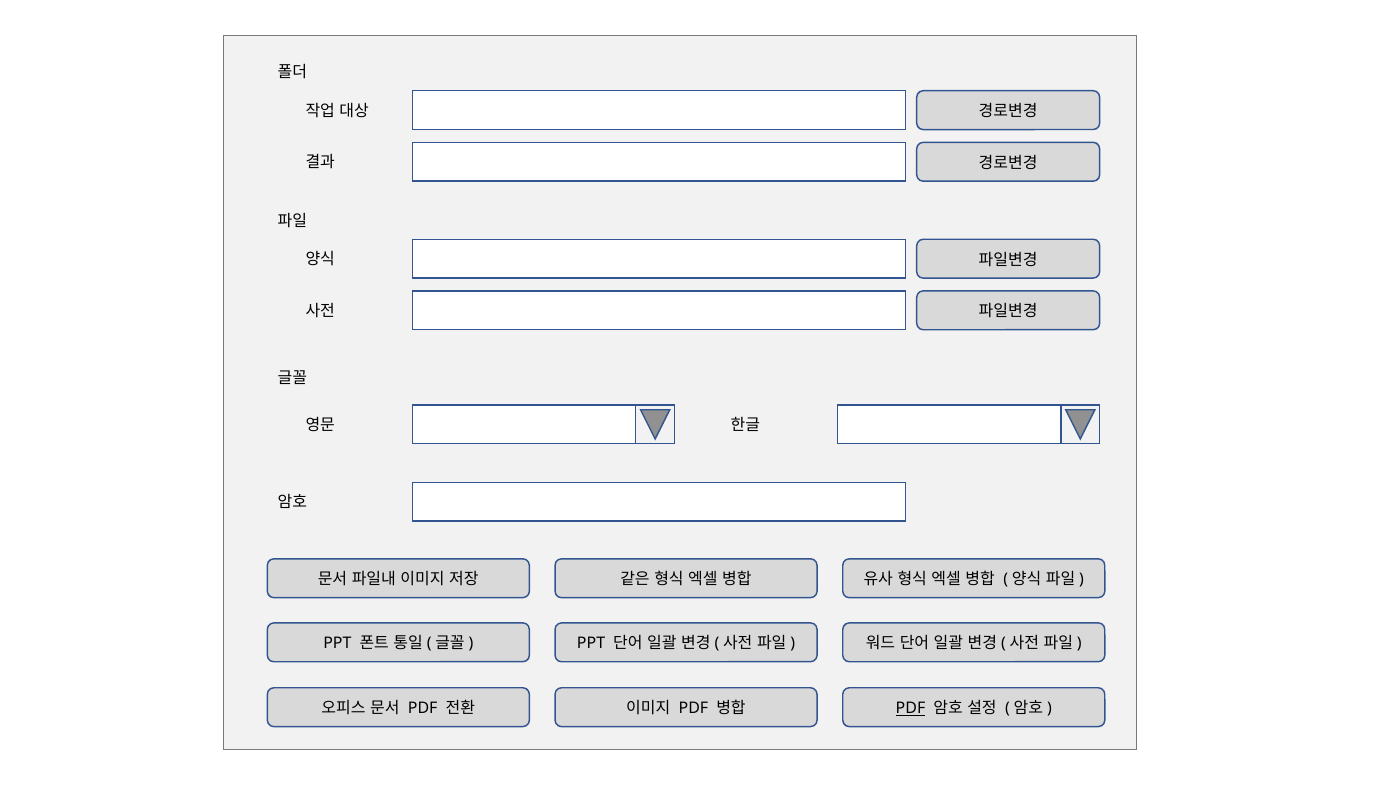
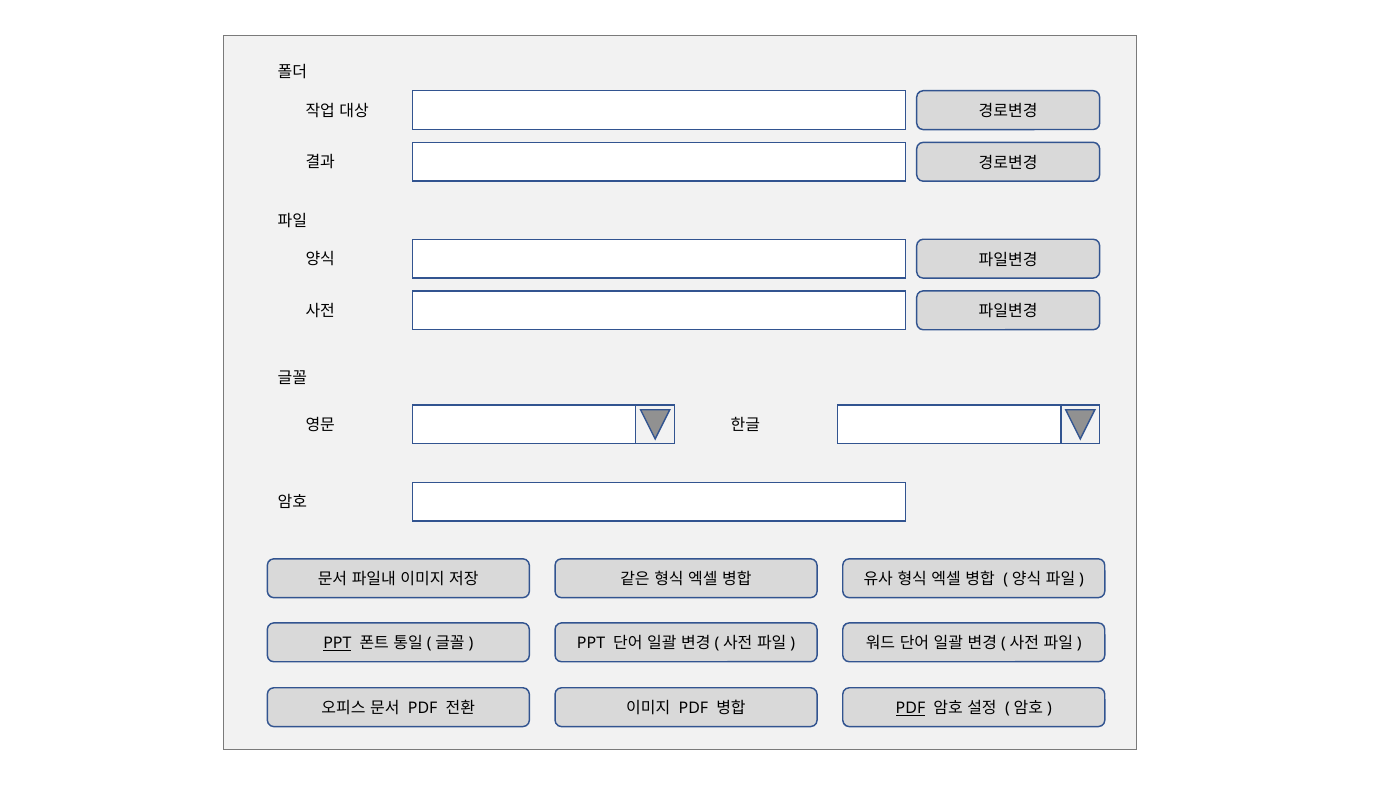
PPT at (337, 643) underline: none -> present
